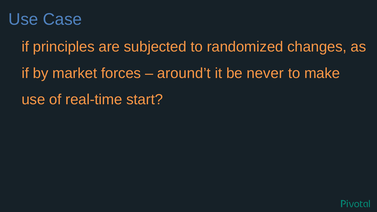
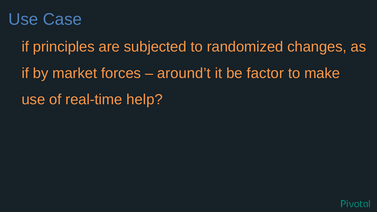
never: never -> factor
start: start -> help
